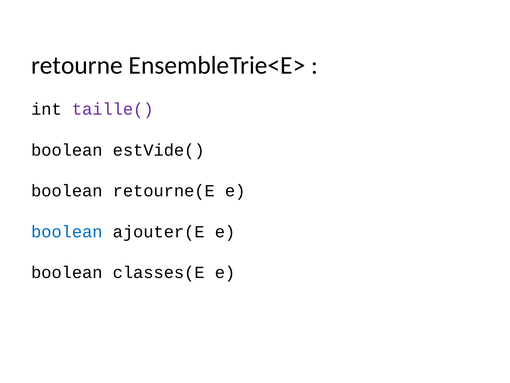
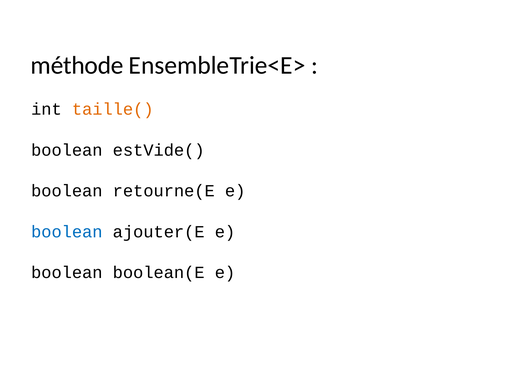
retourne: retourne -> méthode
taille( colour: purple -> orange
classes(E: classes(E -> boolean(E
